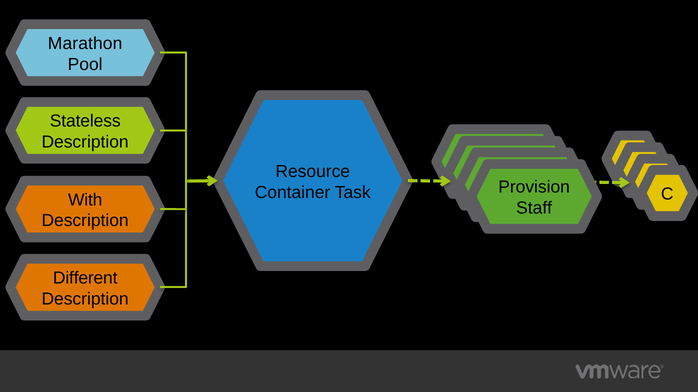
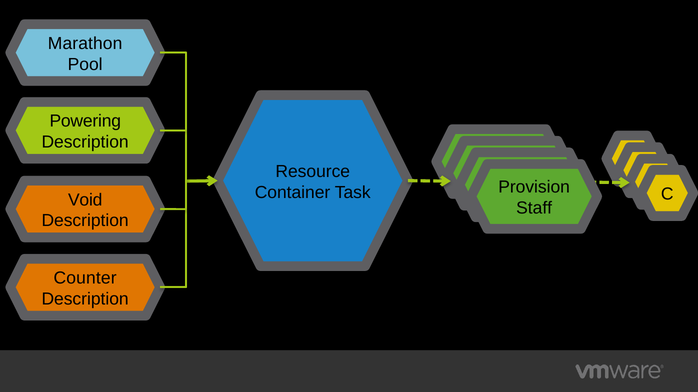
Stateless: Stateless -> Powering
With: With -> Void
Different: Different -> Counter
